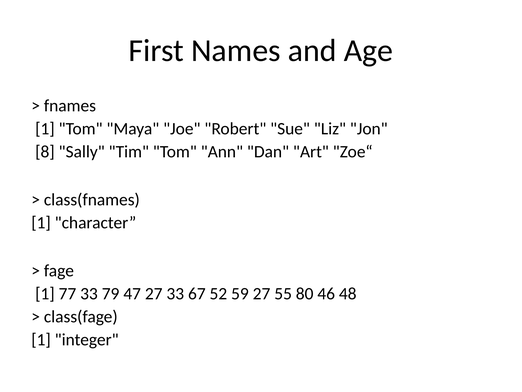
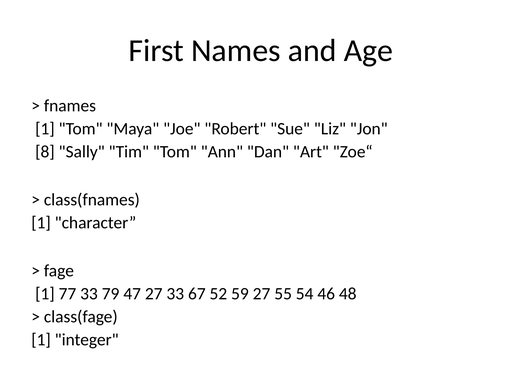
80: 80 -> 54
